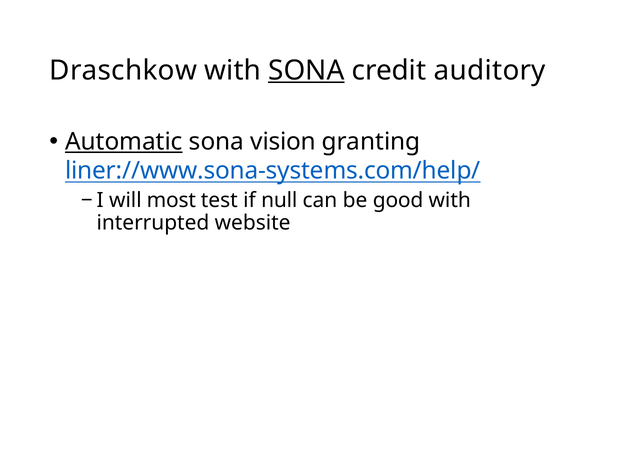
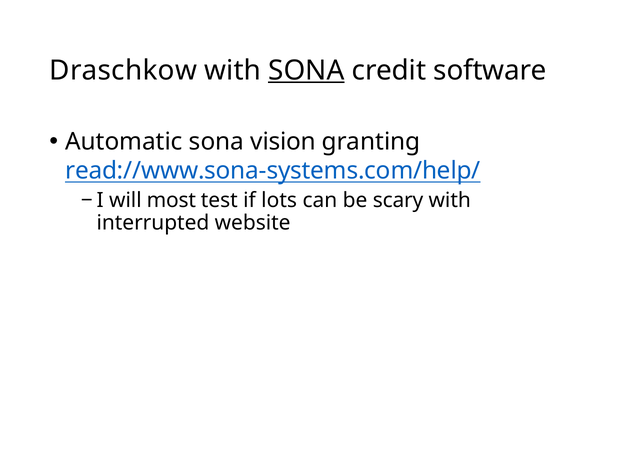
auditory: auditory -> software
Automatic underline: present -> none
liner://www.sona-systems.com/help/: liner://www.sona-systems.com/help/ -> read://www.sona-systems.com/help/
null: null -> lots
good: good -> scary
